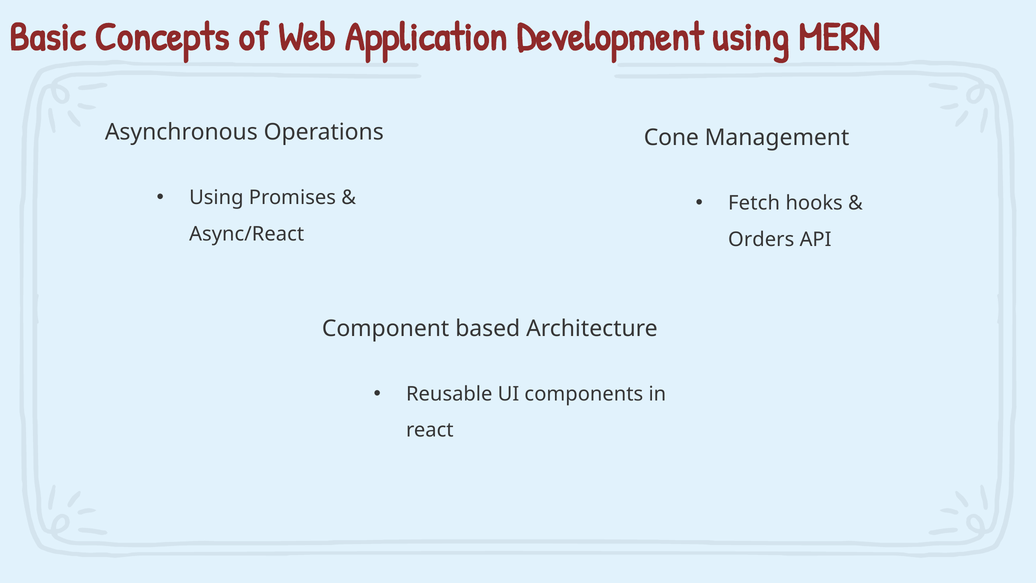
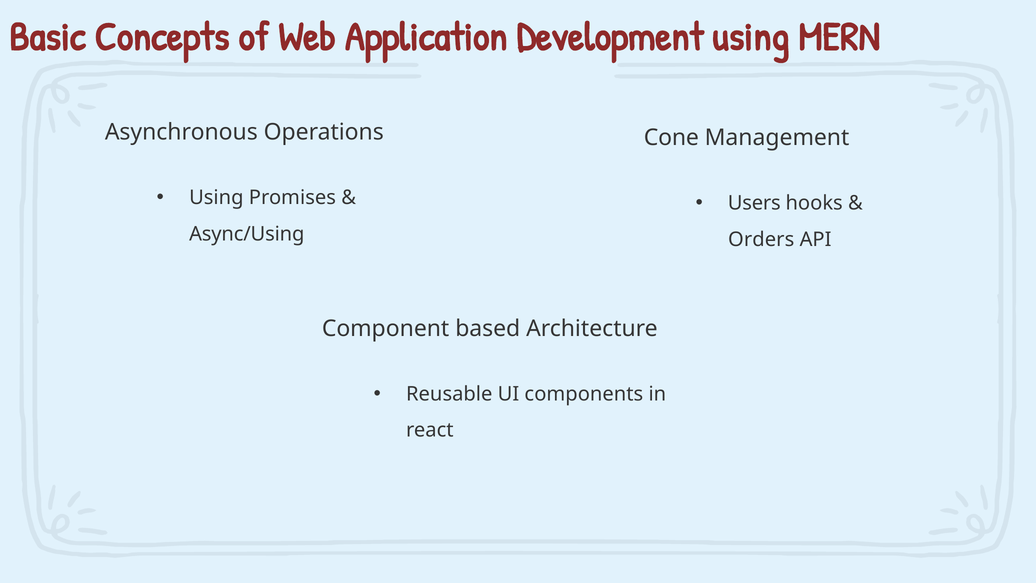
Fetch: Fetch -> Users
Async/React: Async/React -> Async/Using
